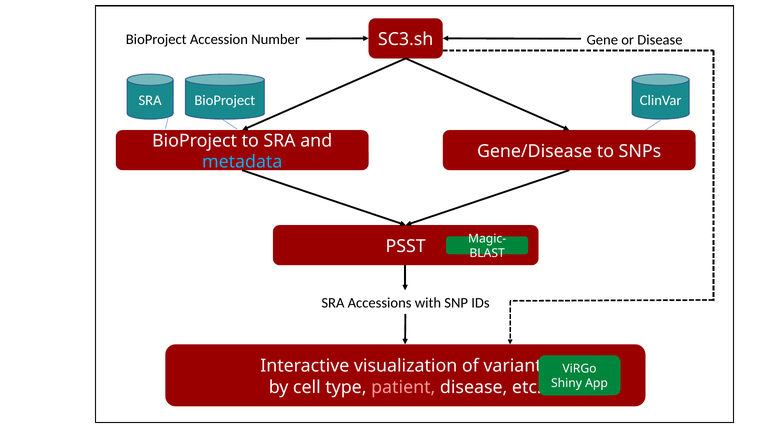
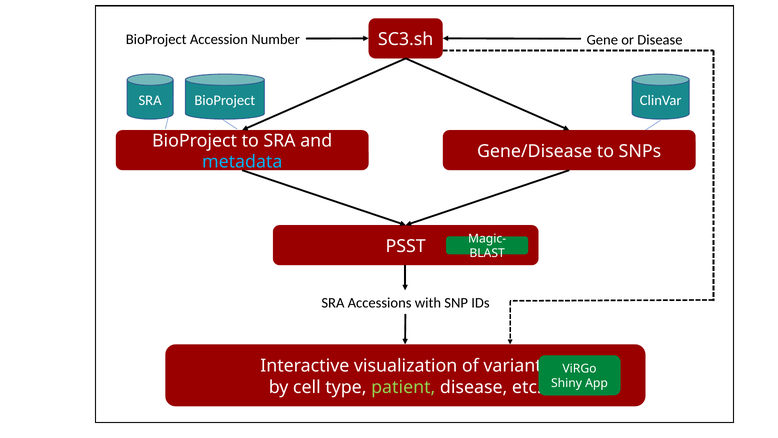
patient colour: pink -> light green
